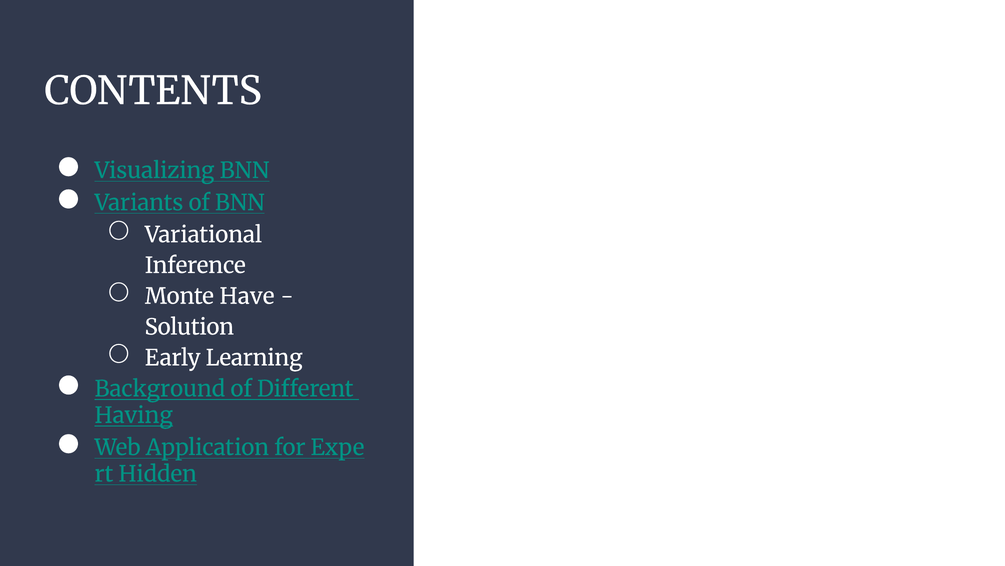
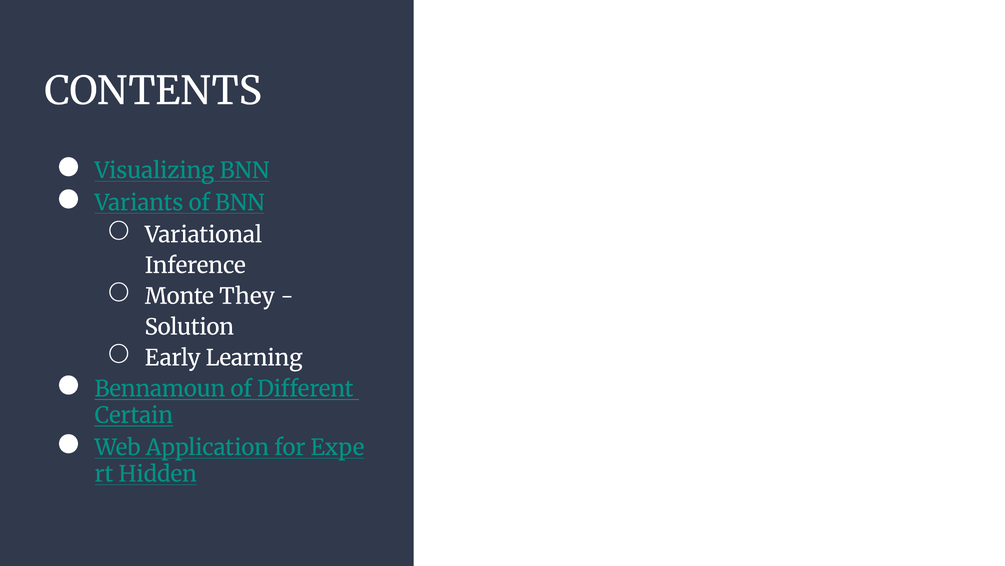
Have: Have -> They
Background: Background -> Bennamoun
Having: Having -> Certain
